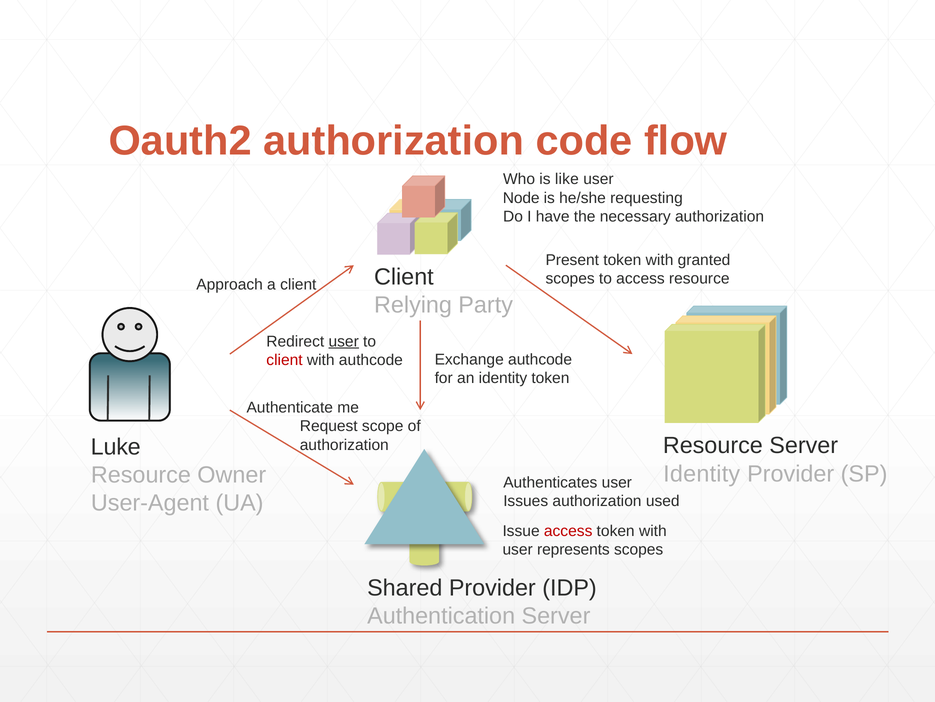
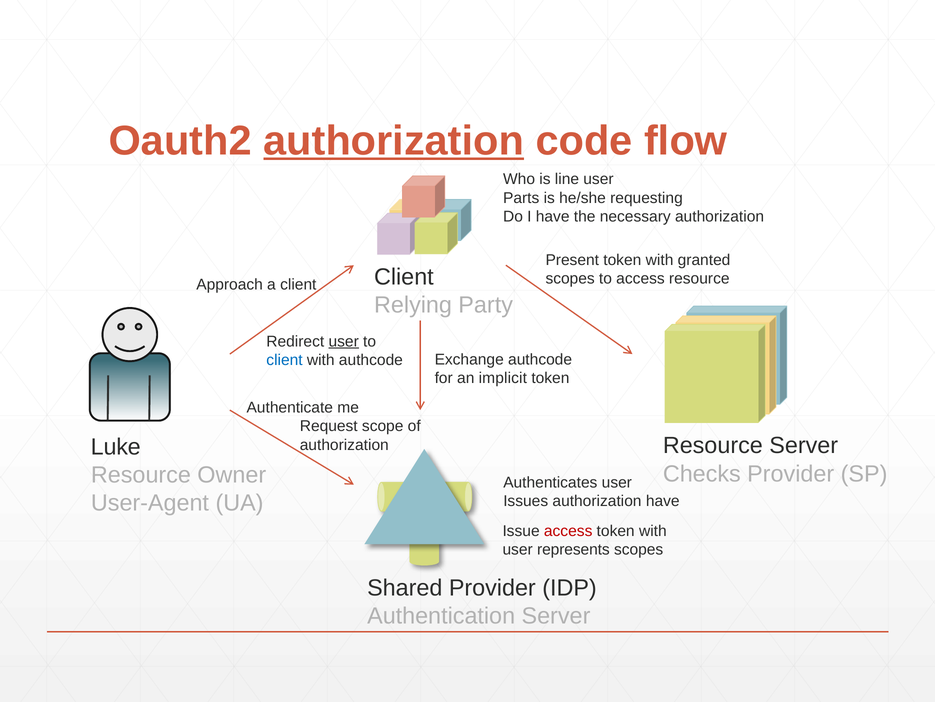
authorization at (394, 141) underline: none -> present
like: like -> line
Node: Node -> Parts
client at (284, 360) colour: red -> blue
an identity: identity -> implicit
Identity at (702, 473): Identity -> Checks
authorization used: used -> have
